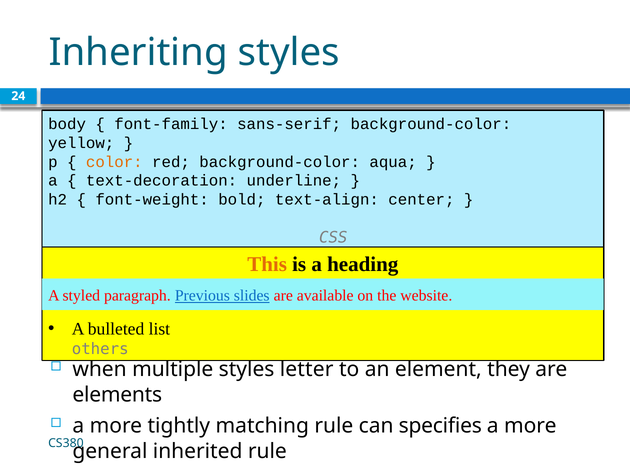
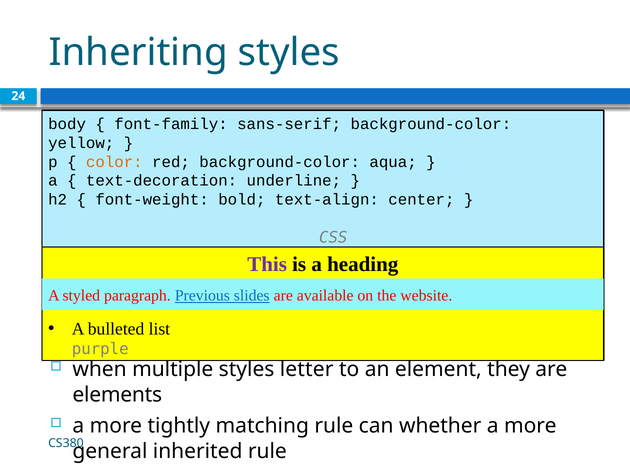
This colour: orange -> purple
others: others -> purple
specifies: specifies -> whether
